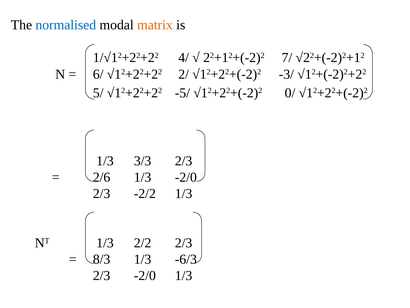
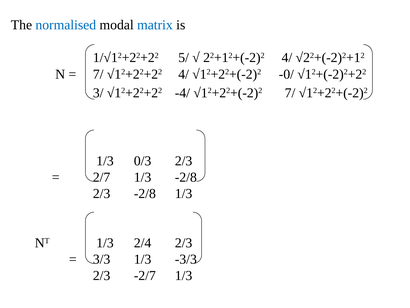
matrix colour: orange -> blue
4/: 4/ -> 5/
22+12+(-2)2 7/: 7/ -> 4/
6/ at (98, 74): 6/ -> 7/
√12+22+22 2/: 2/ -> 4/
-3/: -3/ -> -0/
5/: 5/ -> 3/
-5/: -5/ -> -4/
√12+22+(-2)2 0/: 0/ -> 7/
3/3: 3/3 -> 0/3
2/6: 2/6 -> 2/7
1/3 -2/0: -2/0 -> -2/8
2/3 -2/2: -2/2 -> -2/8
2/2: 2/2 -> 2/4
8/3: 8/3 -> 3/3
-6/3: -6/3 -> -3/3
2/3 -2/0: -2/0 -> -2/7
